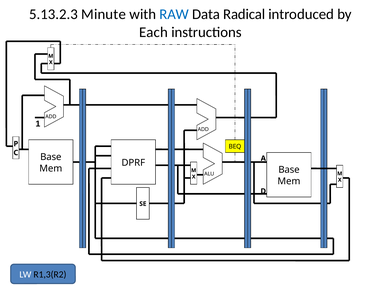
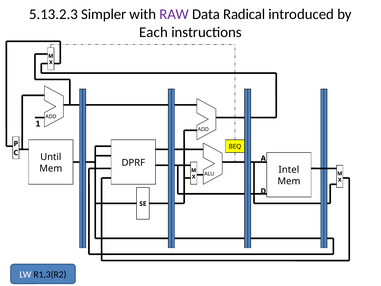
Minute: Minute -> Simpler
RAW colour: blue -> purple
Base at (51, 157): Base -> Until
Base at (289, 170): Base -> Intel
